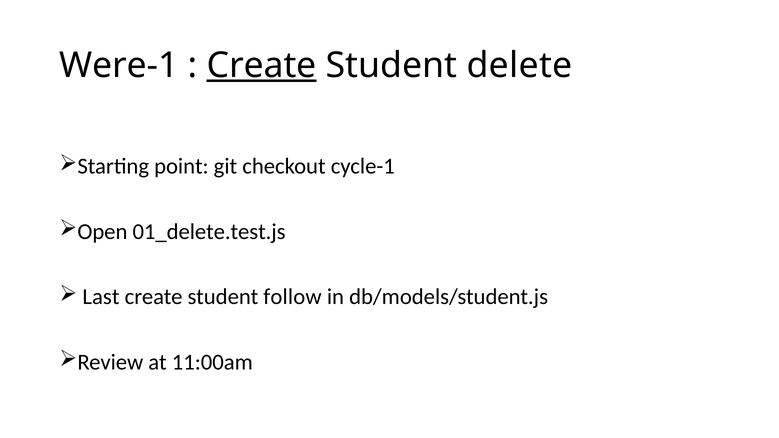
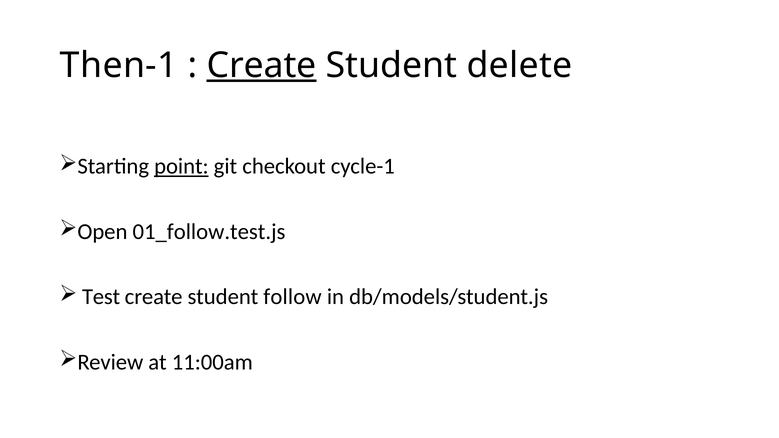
Were-1: Were-1 -> Then-1
point underline: none -> present
01_delete.test.js: 01_delete.test.js -> 01_follow.test.js
Last: Last -> Test
